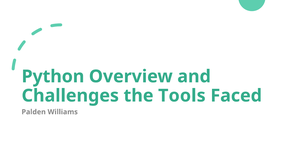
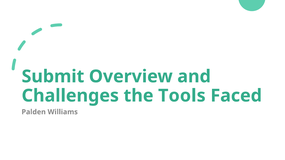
Python: Python -> Submit
